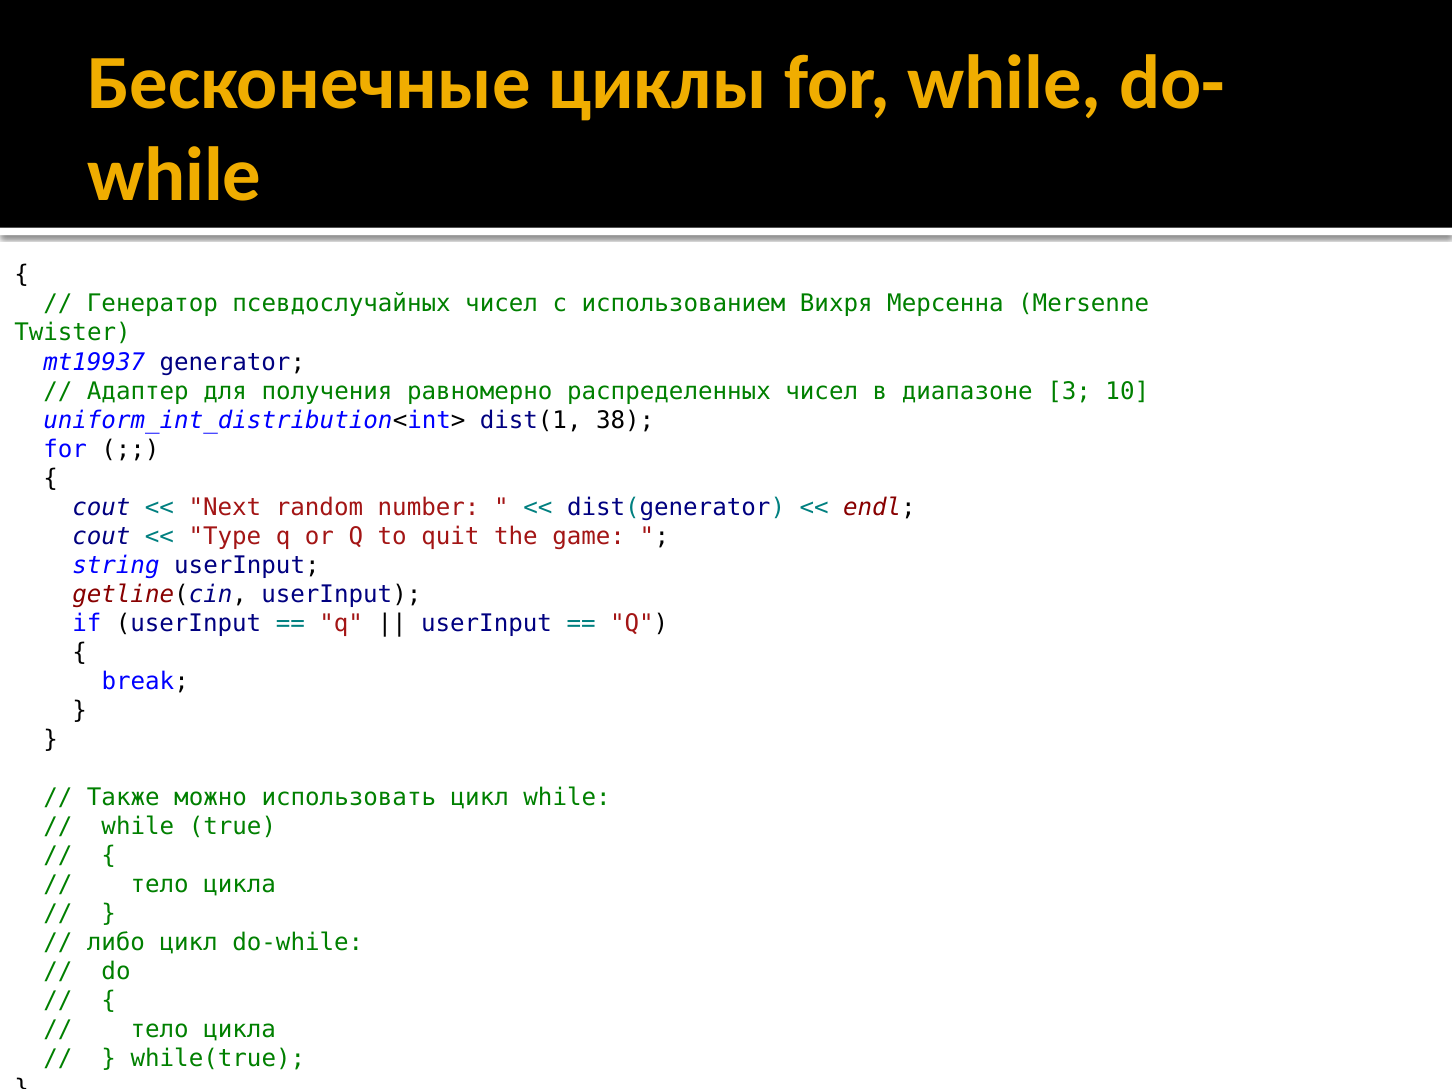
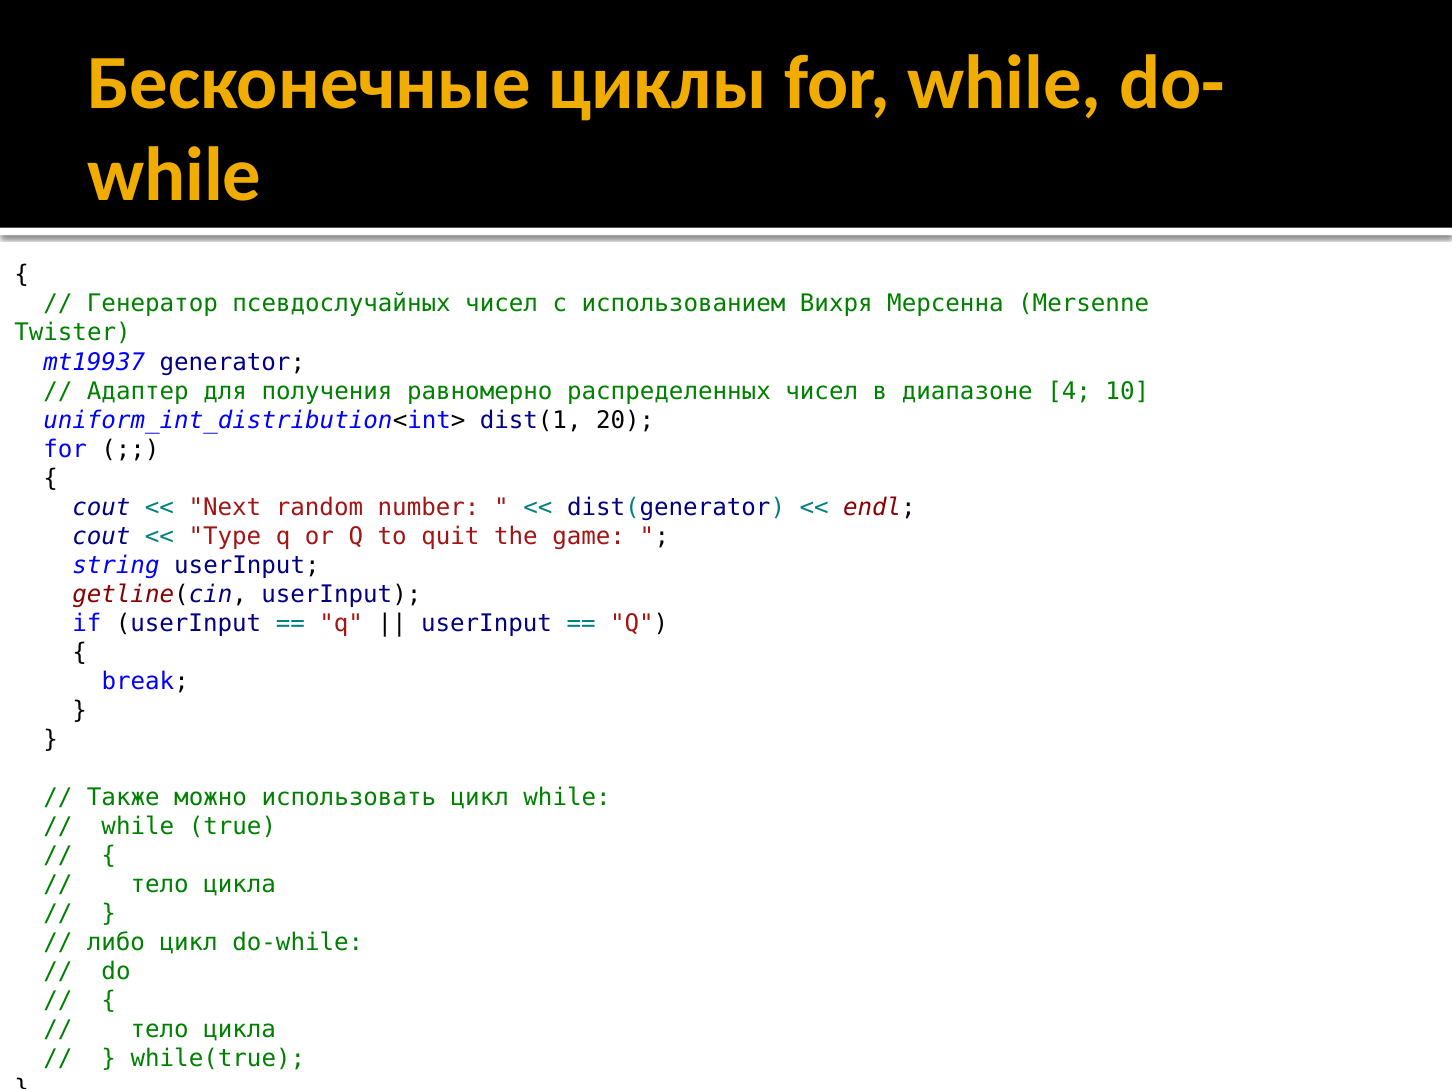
3: 3 -> 4
38: 38 -> 20
